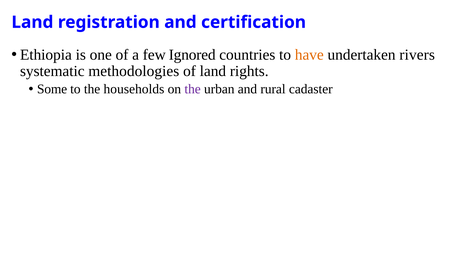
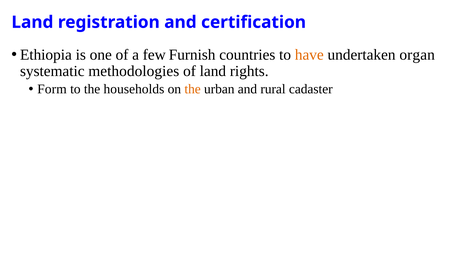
Ignored: Ignored -> Furnish
rivers: rivers -> organ
Some: Some -> Form
the at (193, 89) colour: purple -> orange
